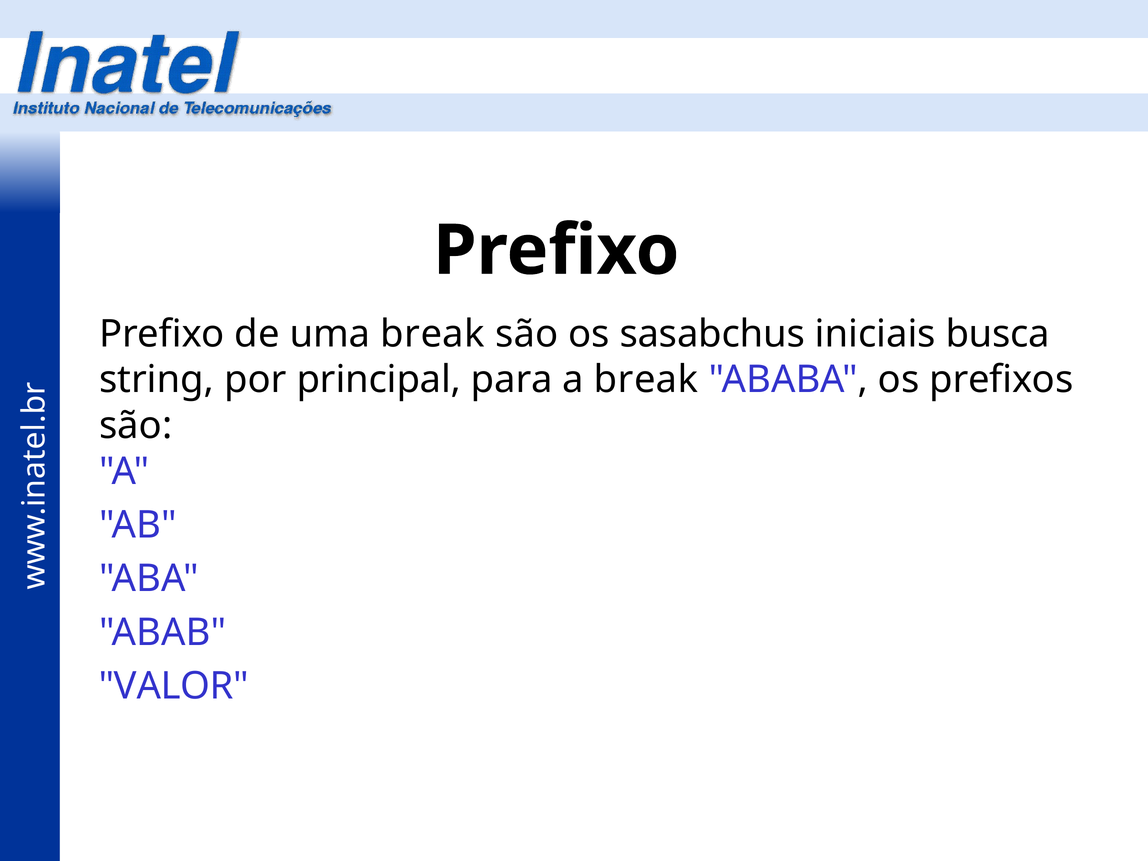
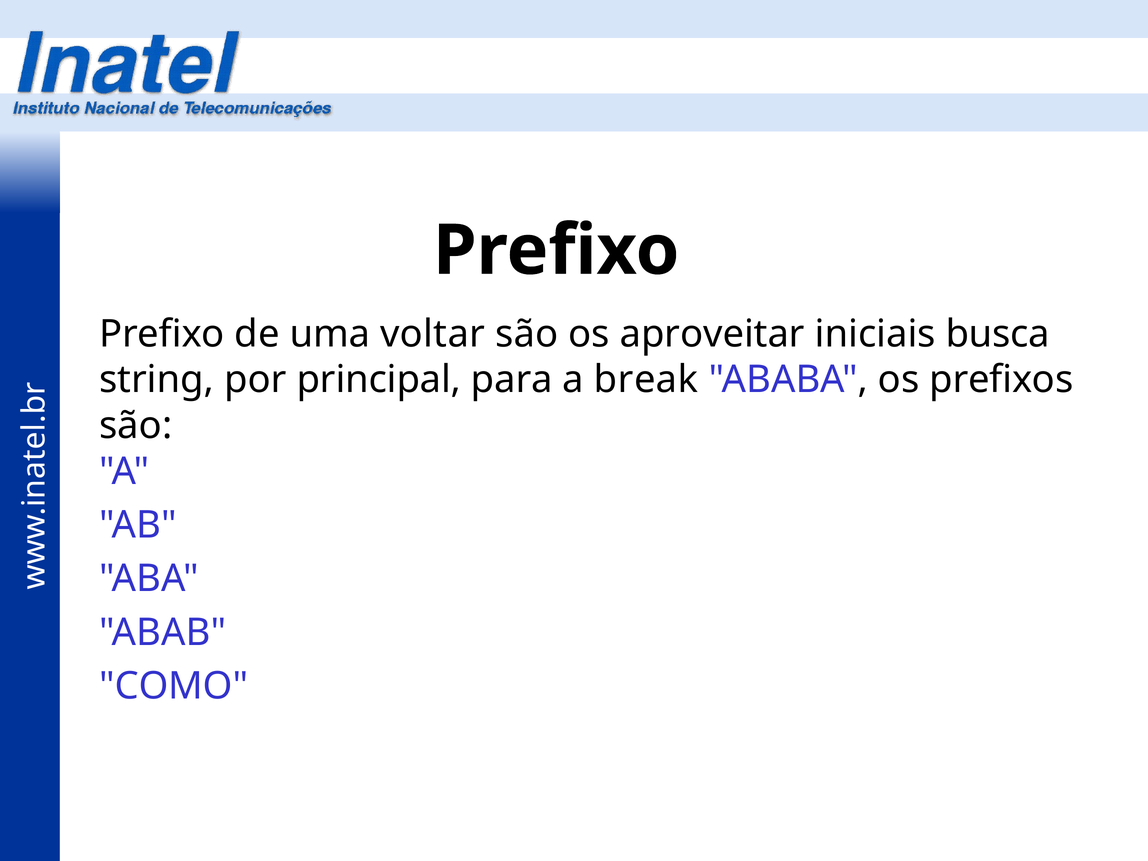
uma break: break -> voltar
sasabchus: sasabchus -> aproveitar
VALOR: VALOR -> COMO
